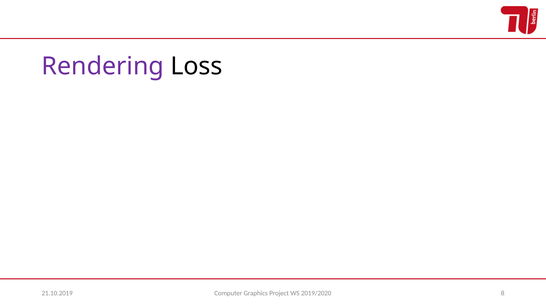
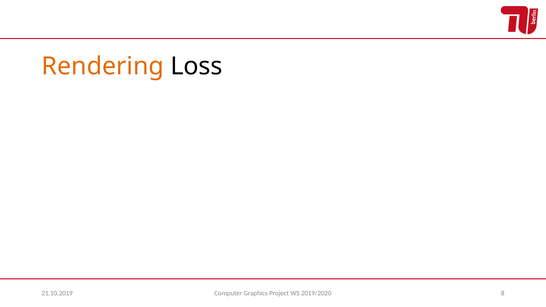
Rendering colour: purple -> orange
